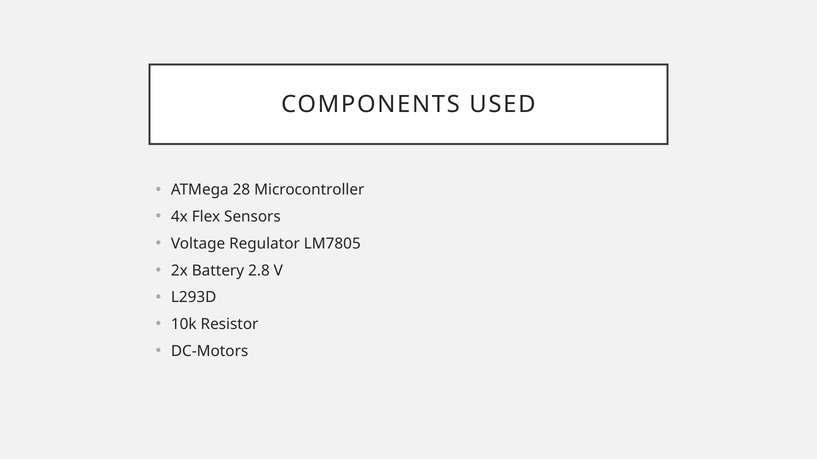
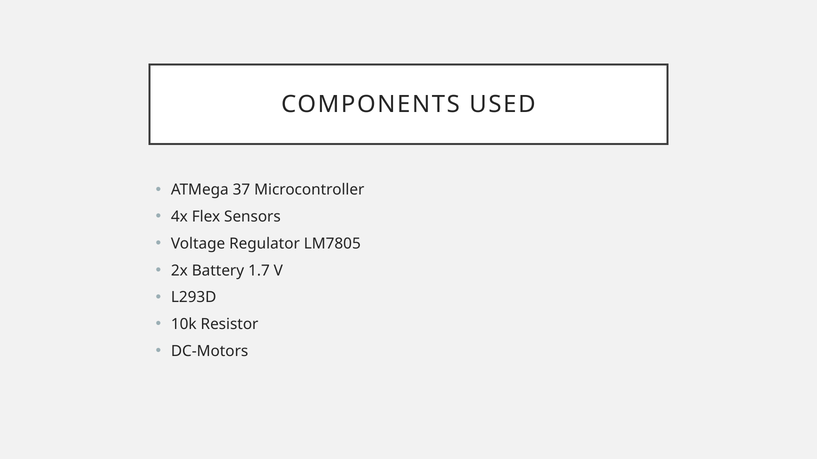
28: 28 -> 37
2.8: 2.8 -> 1.7
